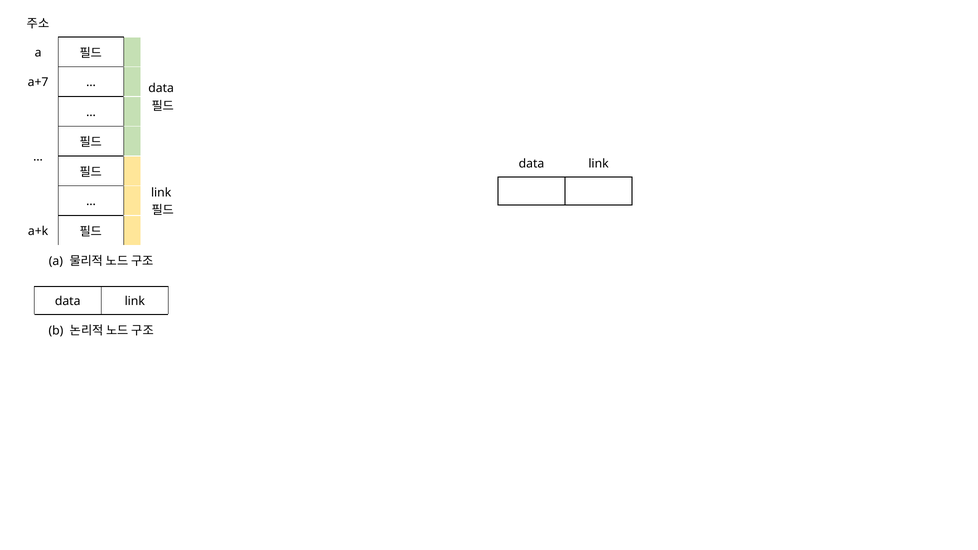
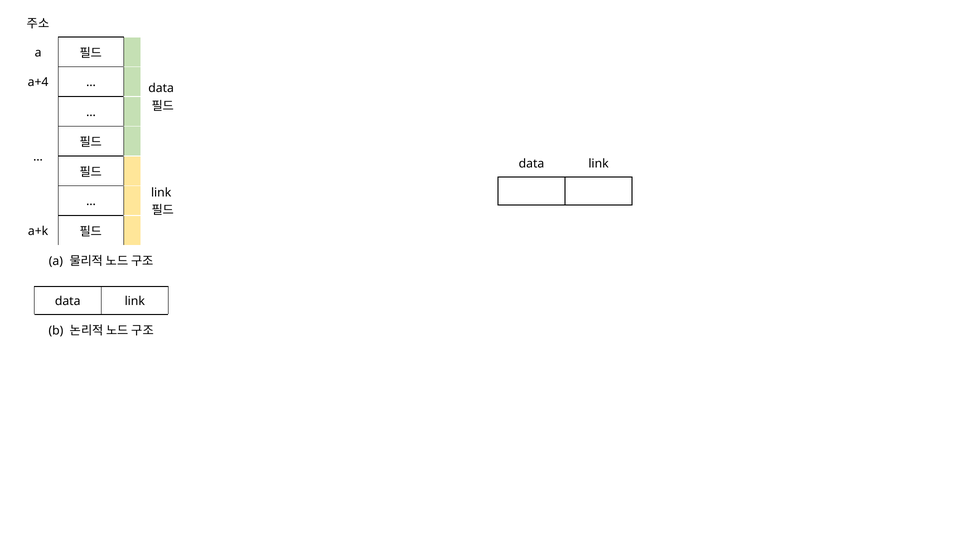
a+7: a+7 -> a+4
